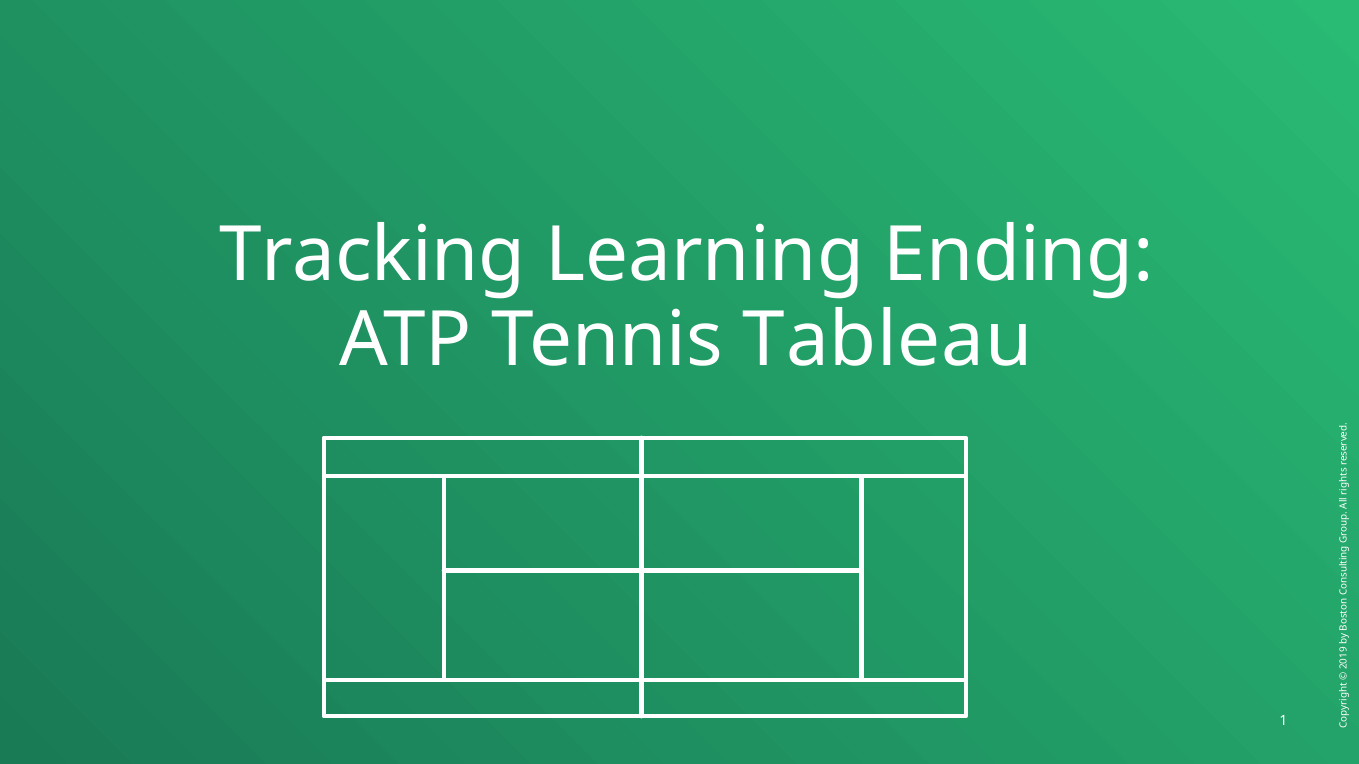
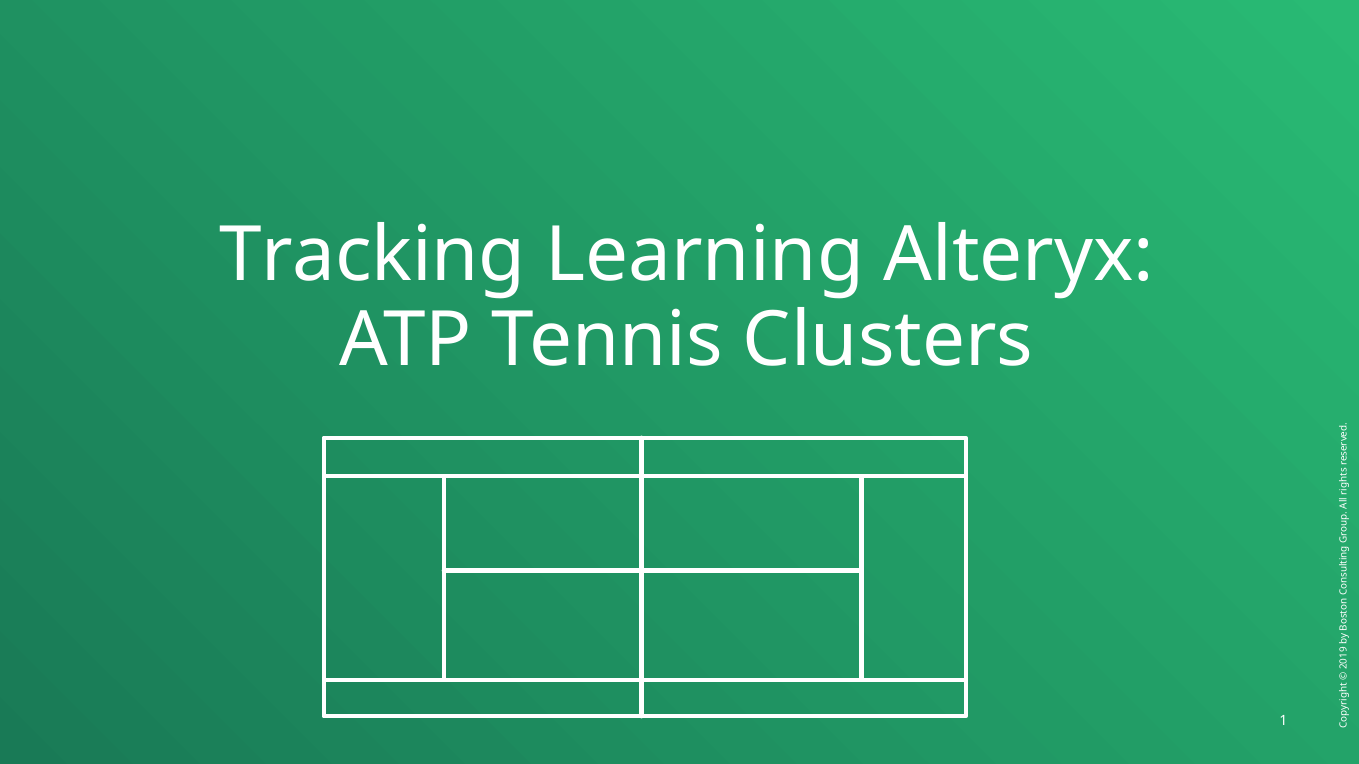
Ending: Ending -> Alteryx
Tableau: Tableau -> Clusters
